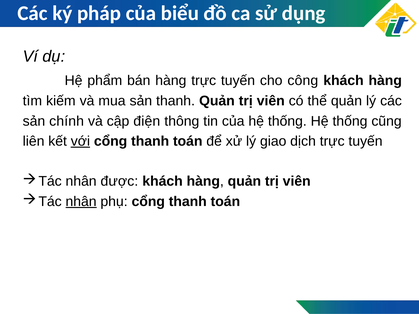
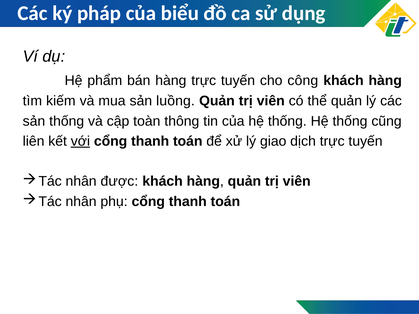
sản thanh: thanh -> luồng
sản chính: chính -> thống
điện: điện -> toàn
nhân at (81, 202) underline: present -> none
